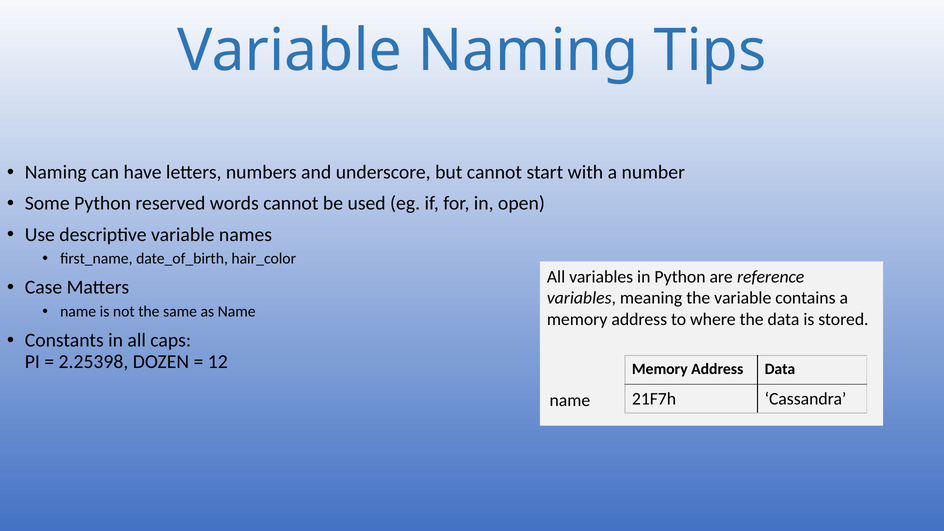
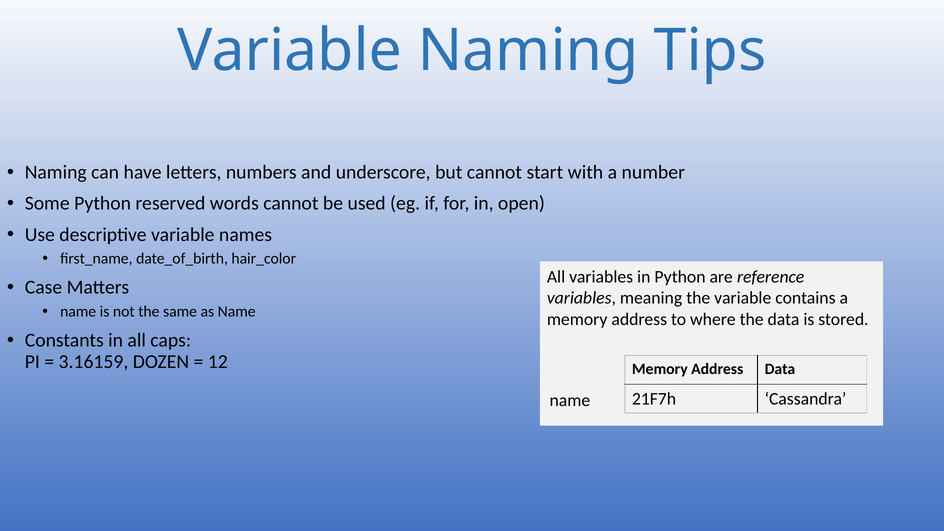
2.25398: 2.25398 -> 3.16159
